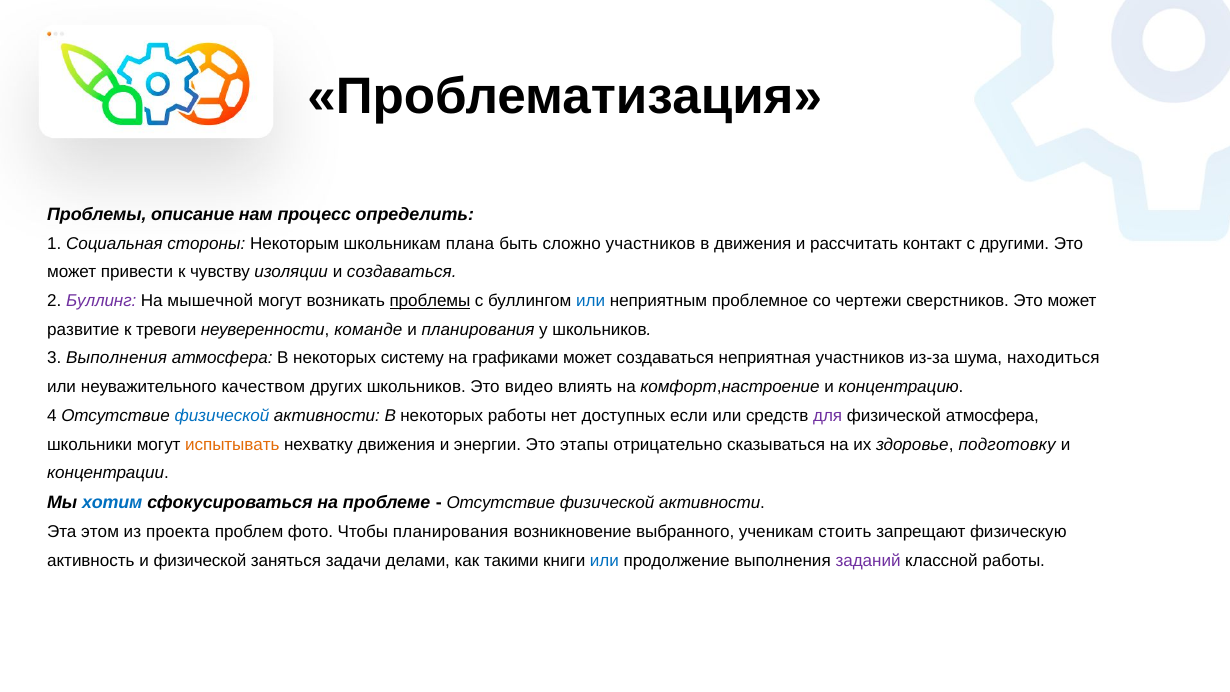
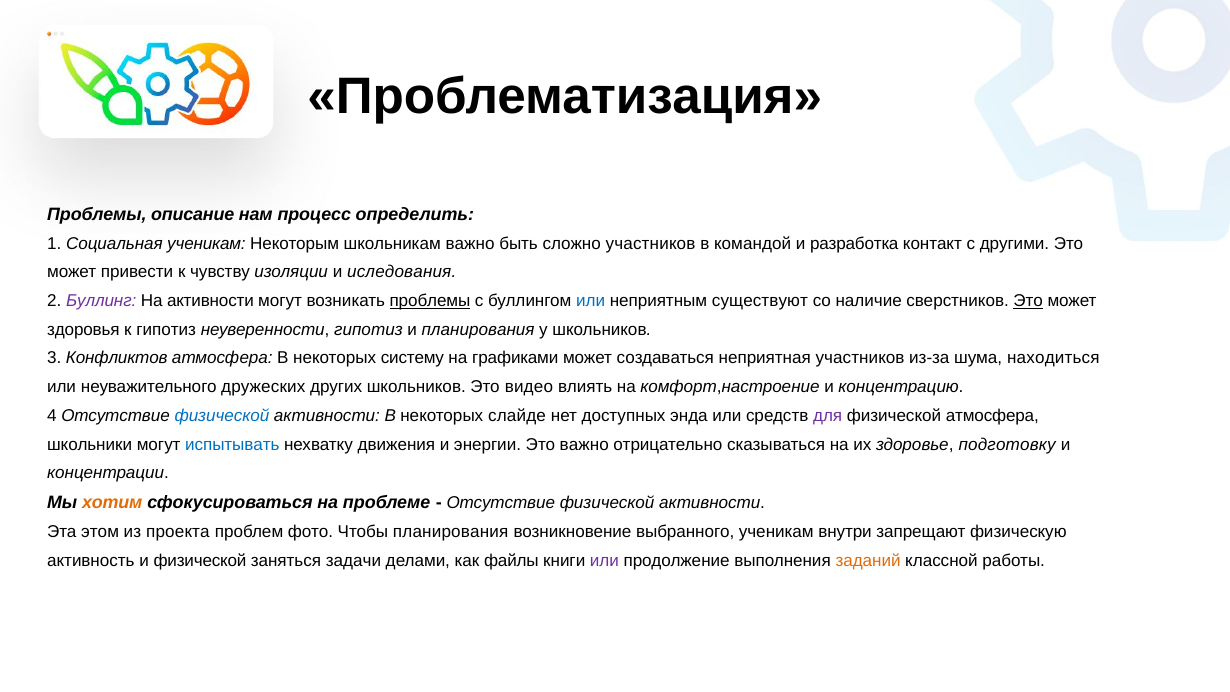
Социальная стороны: стороны -> ученикам
школьникам плана: плана -> важно
в движения: движения -> командой
рассчитать: рассчитать -> разработка
и создаваться: создаваться -> иследования
На мышечной: мышечной -> активности
проблемное: проблемное -> существуют
чертежи: чертежи -> наличие
Это at (1028, 301) underline: none -> present
развитие: развитие -> здоровья
к тревоги: тревоги -> гипотиз
неуверенности команде: команде -> гипотиз
3 Выполнения: Выполнения -> Конфликтов
качеством: качеством -> дружеских
некоторых работы: работы -> слайде
если: если -> энда
испытывать colour: orange -> blue
Это этапы: этапы -> важно
хотим colour: blue -> orange
стоить: стоить -> внутри
такими: такими -> файлы
или at (604, 561) colour: blue -> purple
заданий colour: purple -> orange
